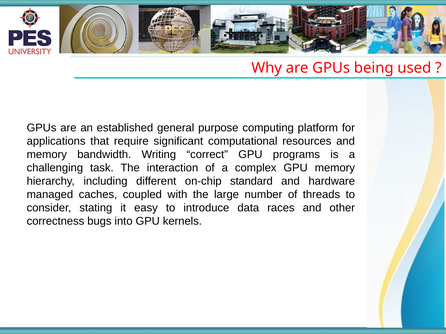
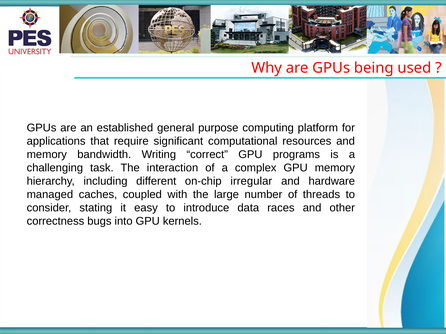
standard: standard -> irregular
